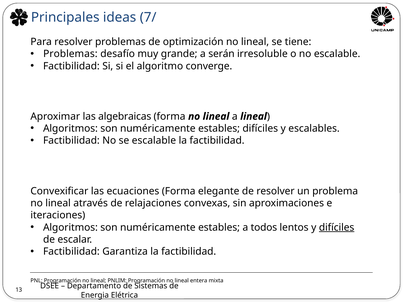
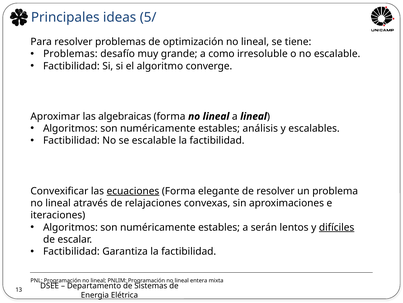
7/: 7/ -> 5/
serán: serán -> como
estables difíciles: difíciles -> análisis
ecuaciones underline: none -> present
todos: todos -> serán
